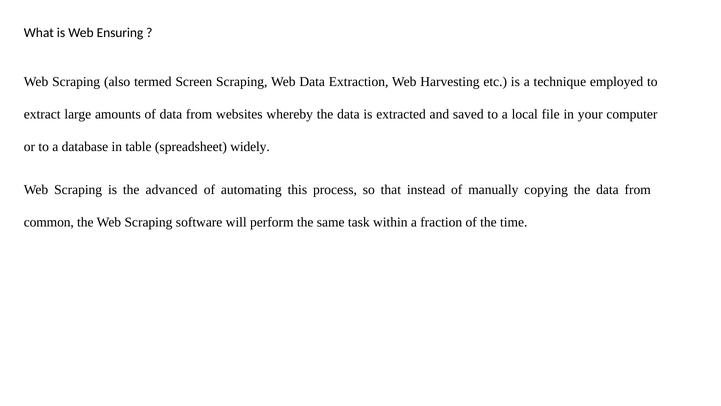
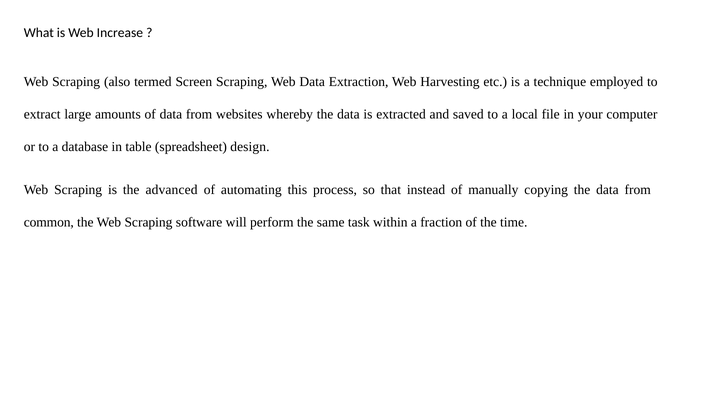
Ensuring: Ensuring -> Increase
widely: widely -> design
